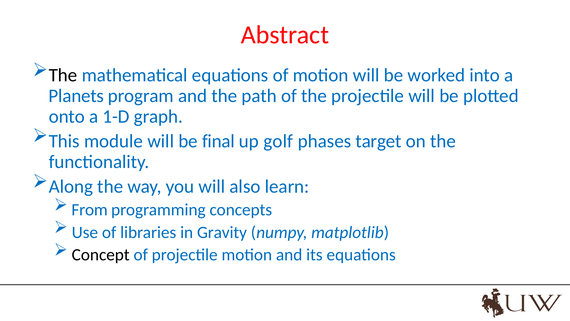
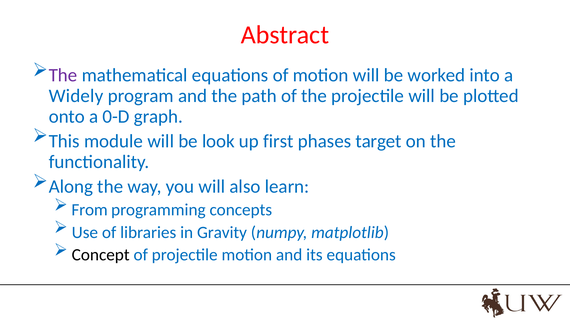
The at (63, 75) colour: black -> purple
Planets: Planets -> Widely
1-D: 1-D -> 0-D
final: final -> look
golf: golf -> first
